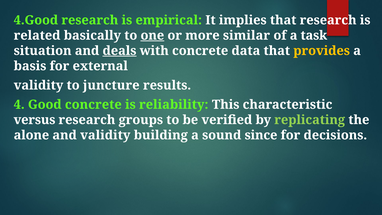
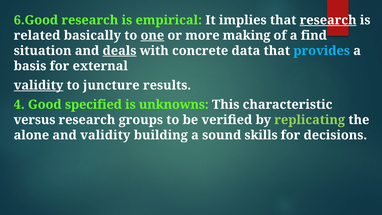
4.Good: 4.Good -> 6.Good
research at (328, 20) underline: none -> present
similar: similar -> making
task: task -> find
provides colour: yellow -> light blue
validity at (38, 85) underline: none -> present
Good concrete: concrete -> specified
reliability: reliability -> unknowns
since: since -> skills
